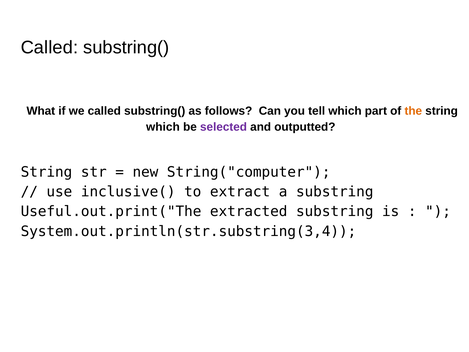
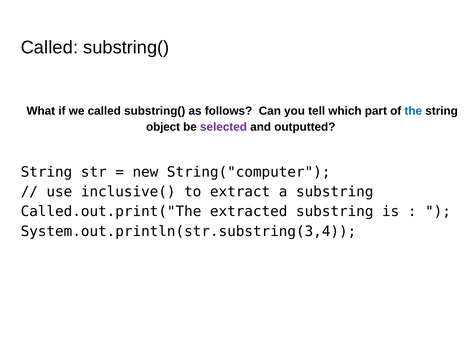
the colour: orange -> blue
which at (163, 127): which -> object
Useful.out.print("The: Useful.out.print("The -> Called.out.print("The
